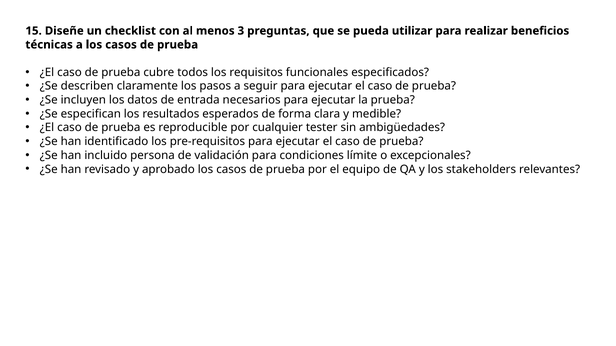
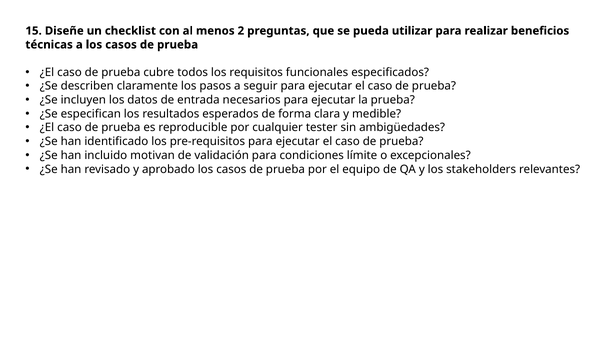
3: 3 -> 2
persona: persona -> motivan
